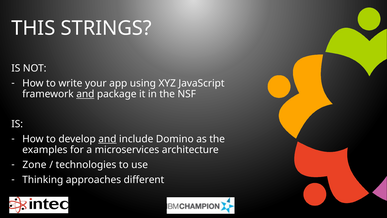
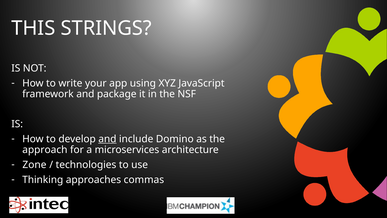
and at (85, 94) underline: present -> none
examples: examples -> approach
different: different -> commas
